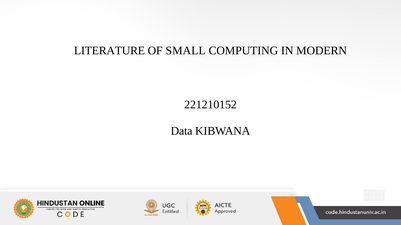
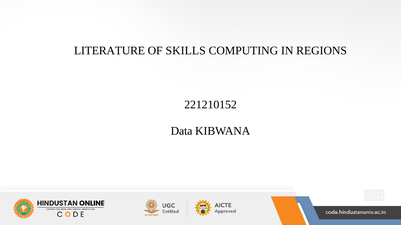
SMALL: SMALL -> SKILLS
MODERN: MODERN -> REGIONS
